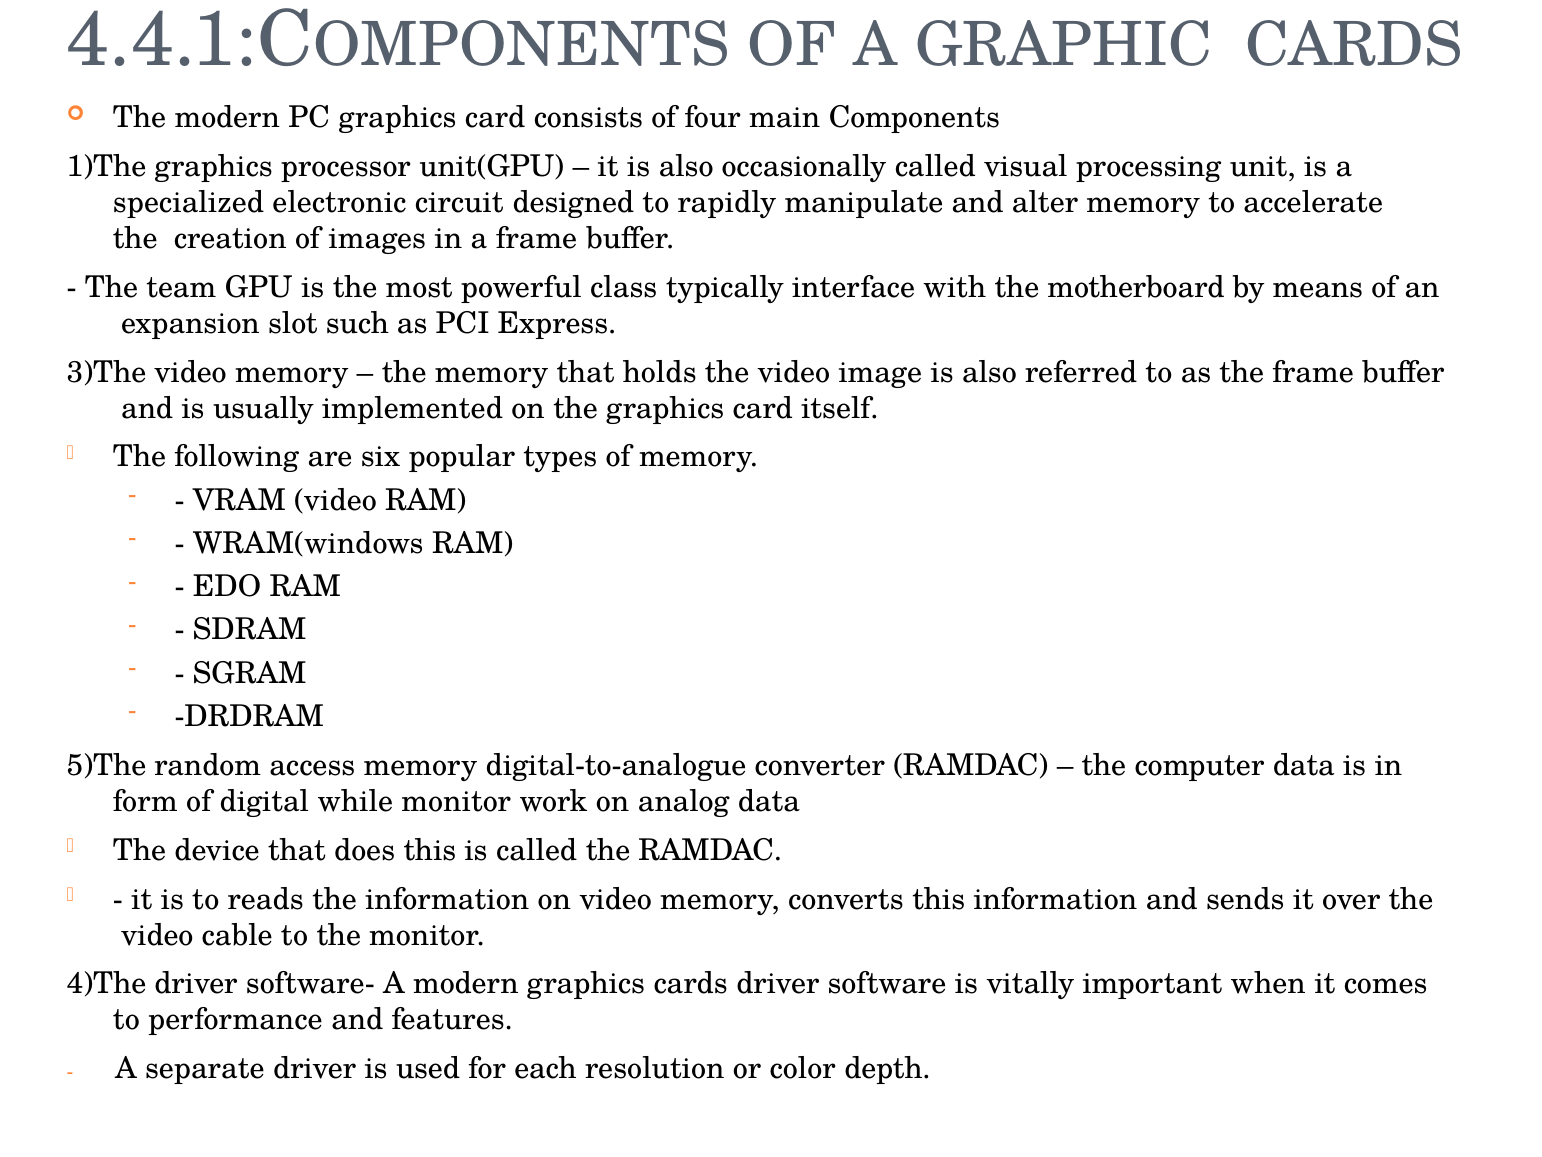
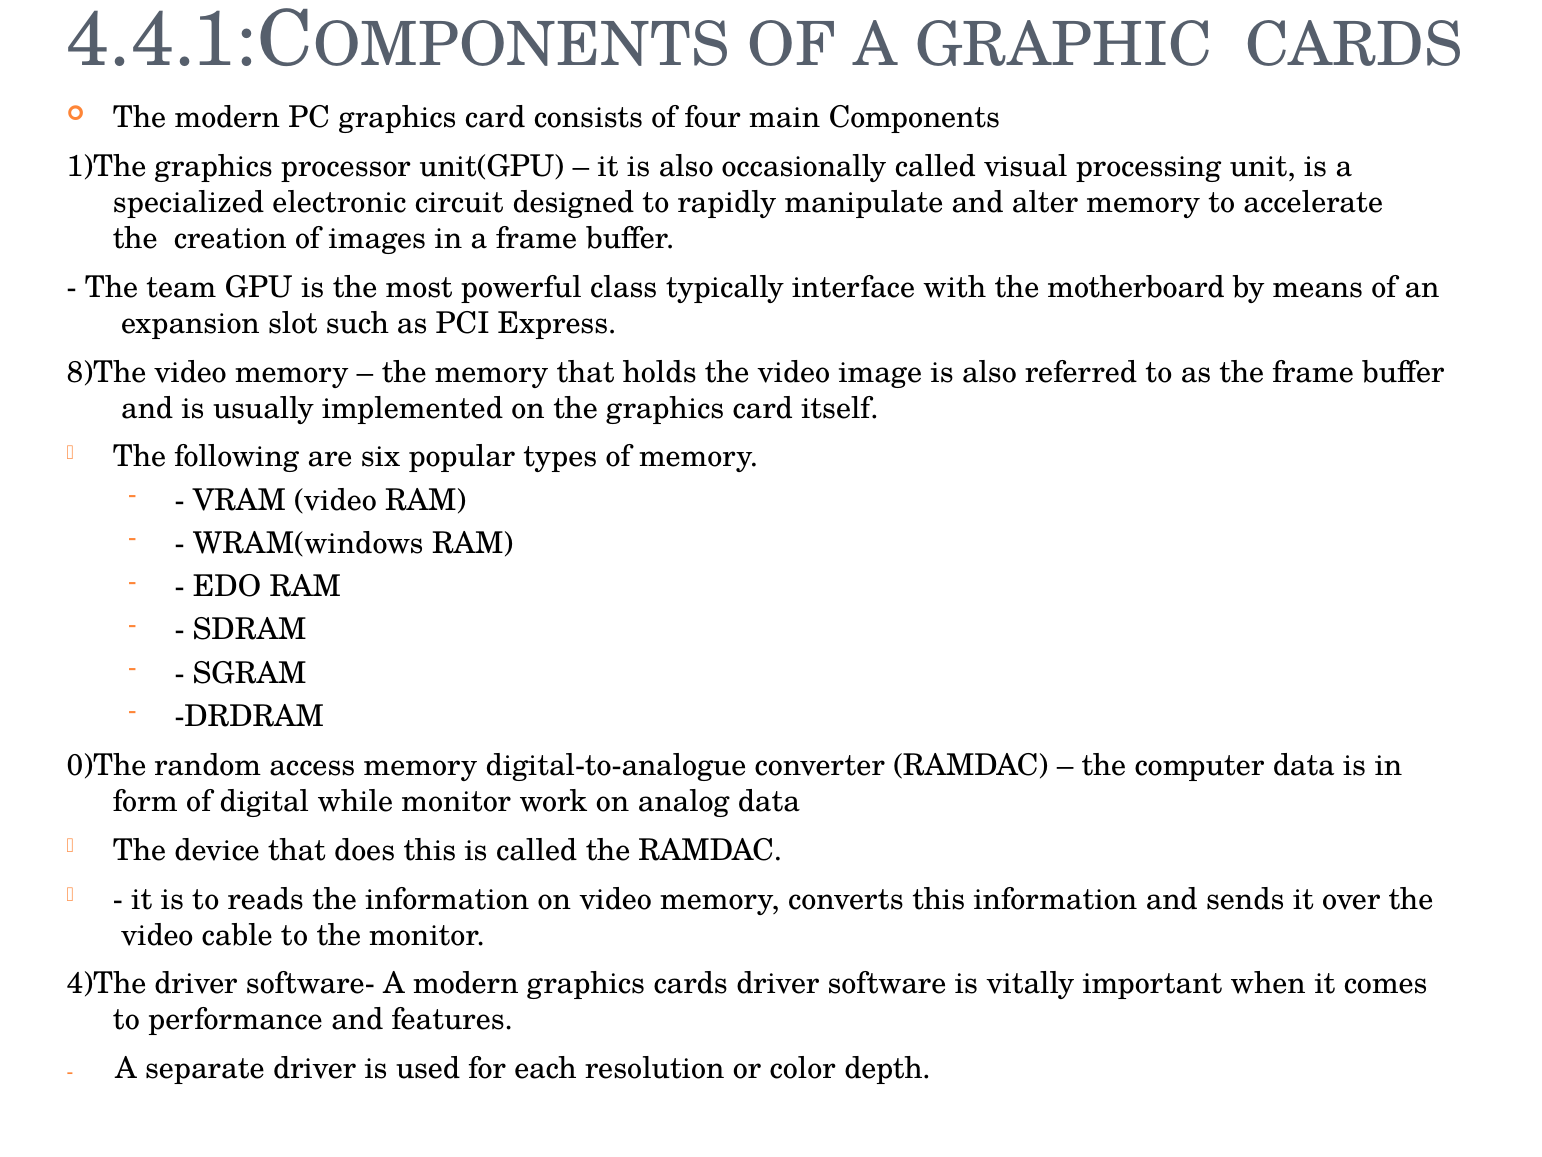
3)The: 3)The -> 8)The
5)The: 5)The -> 0)The
